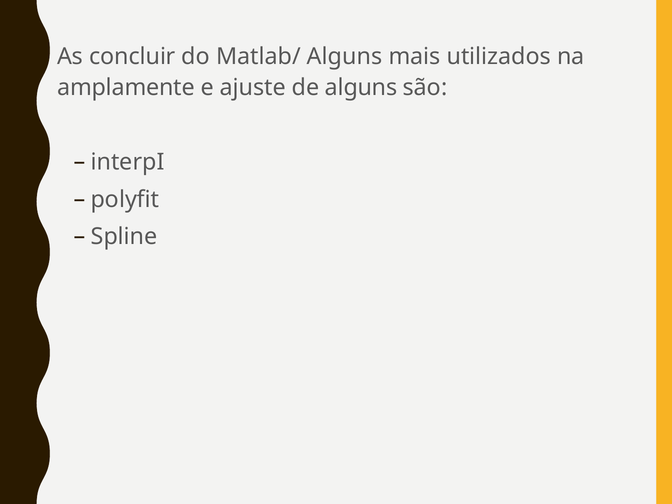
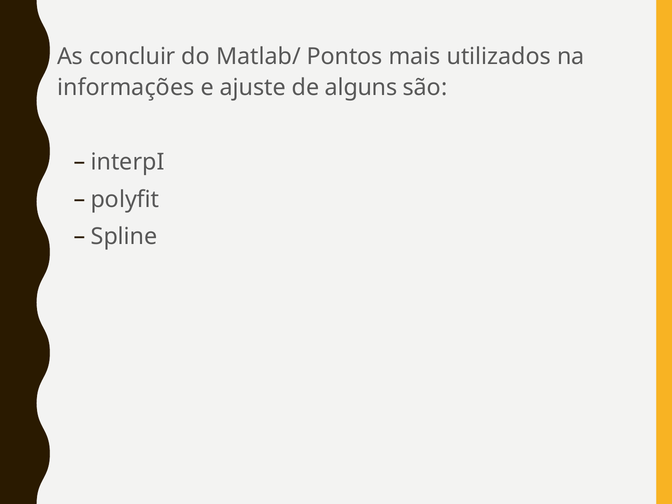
Matlab/ Alguns: Alguns -> Pontos
amplamente: amplamente -> informações
